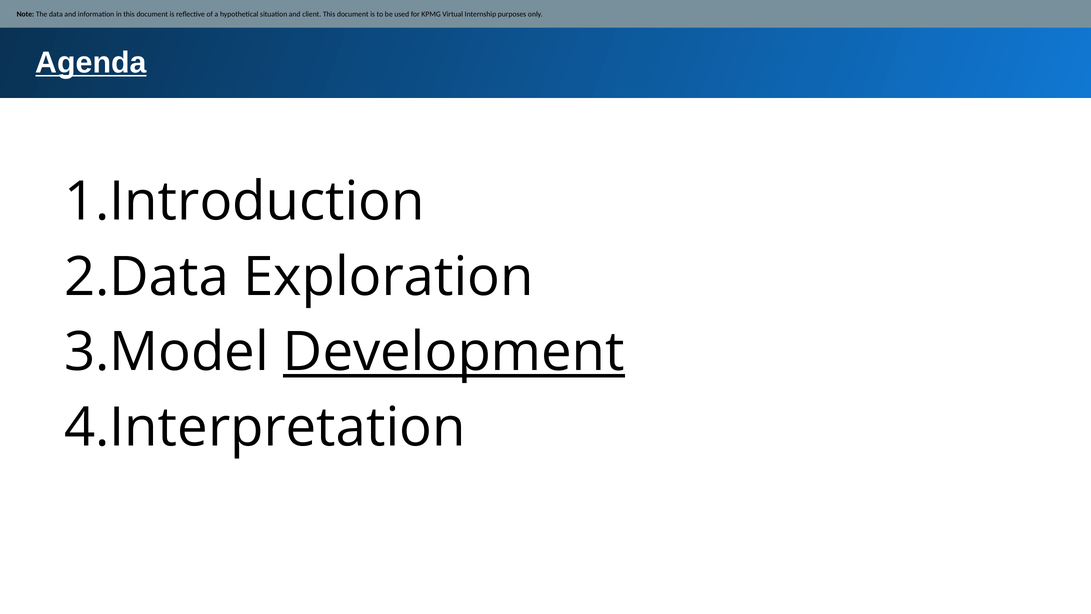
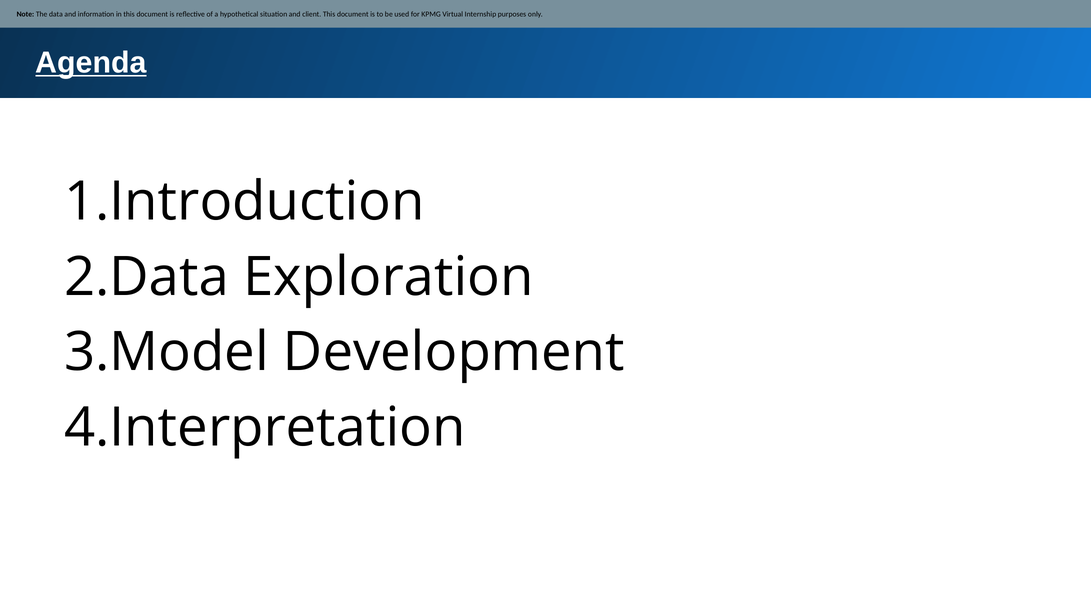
Development underline: present -> none
